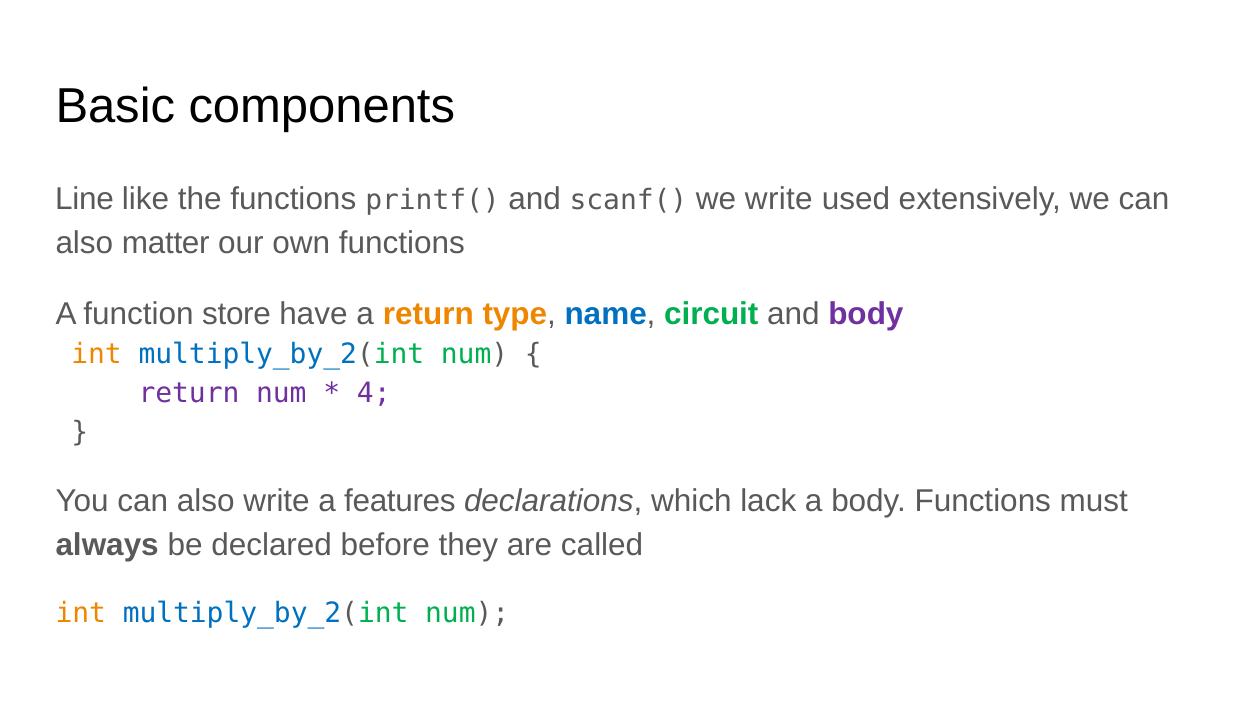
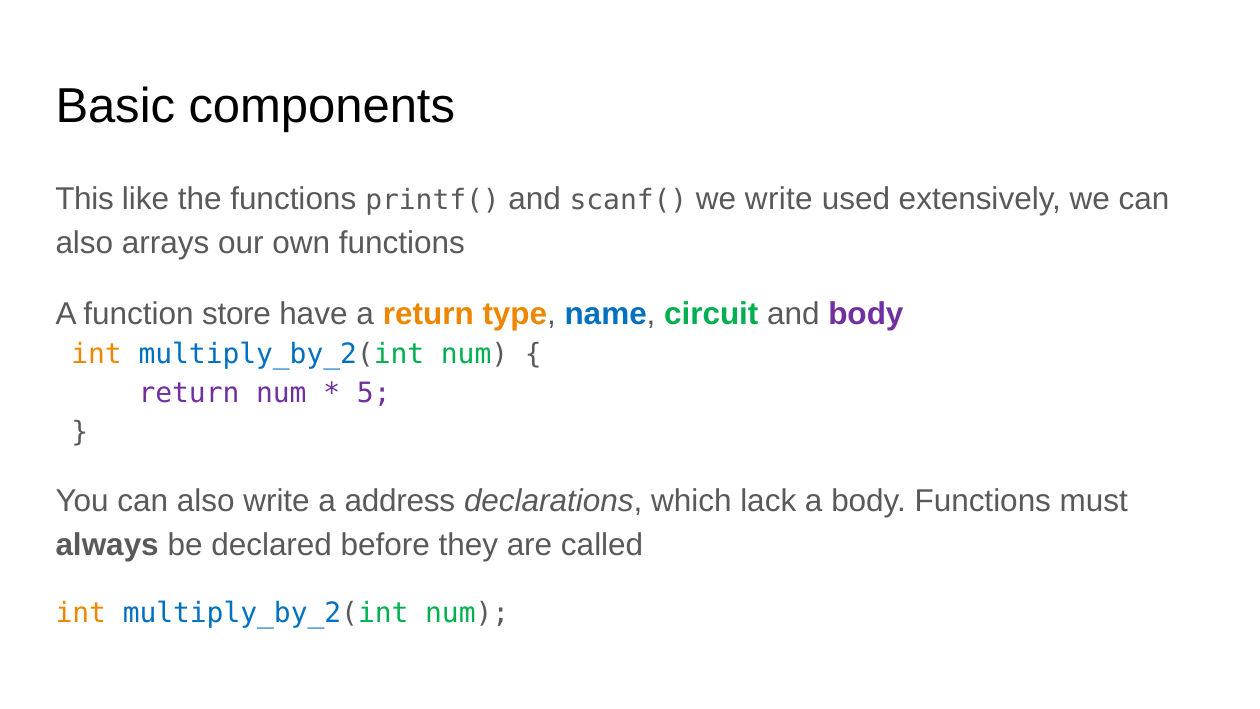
Line: Line -> This
matter: matter -> arrays
4: 4 -> 5
features: features -> address
